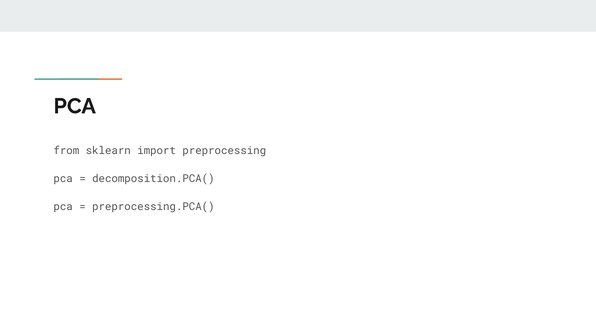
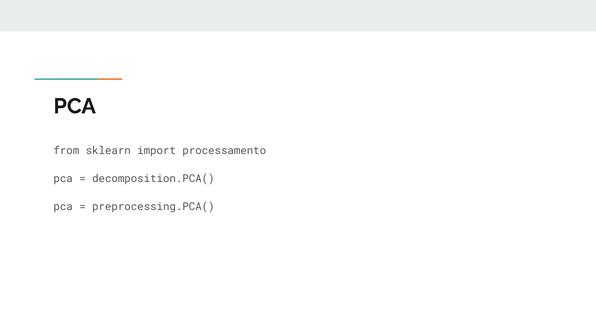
preprocessing: preprocessing -> processamento
